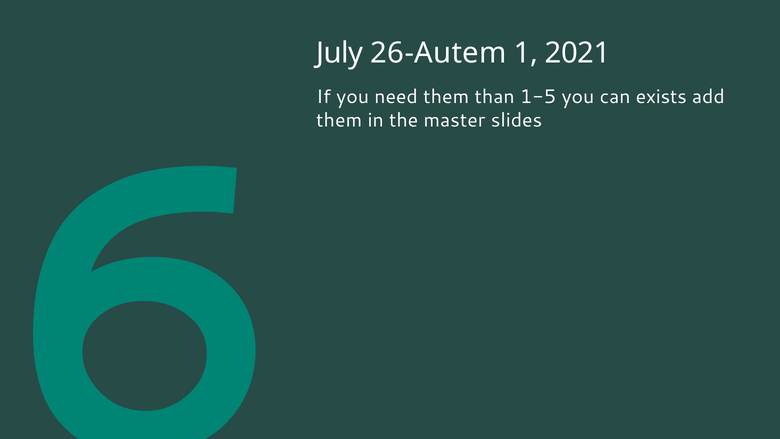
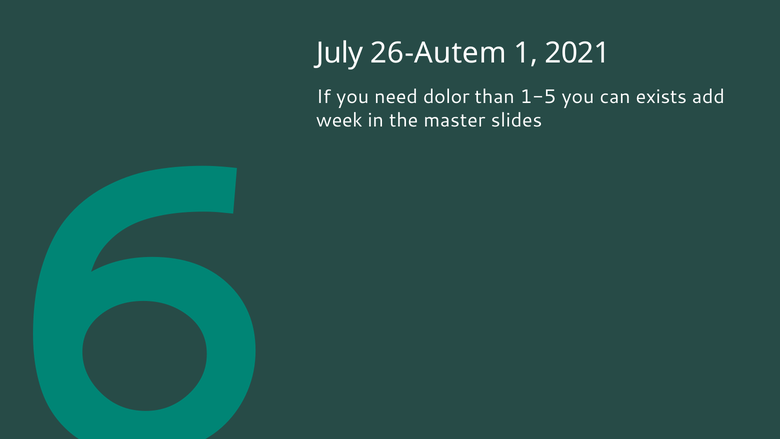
need them: them -> dolor
them at (339, 120): them -> week
